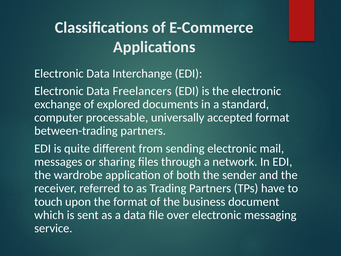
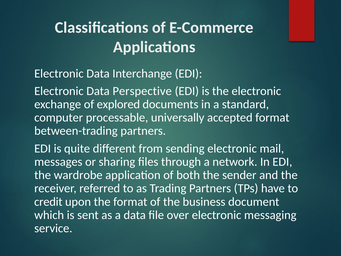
Freelancers: Freelancers -> Perspective
touch: touch -> credit
